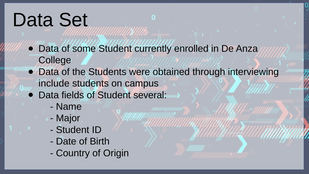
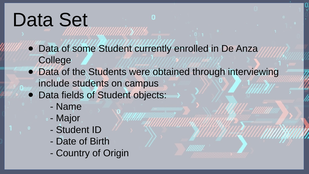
several: several -> objects
